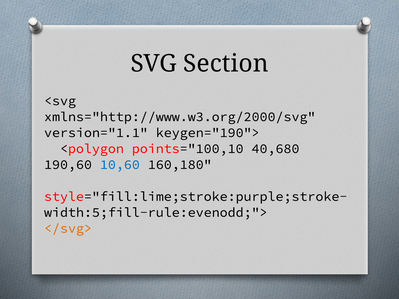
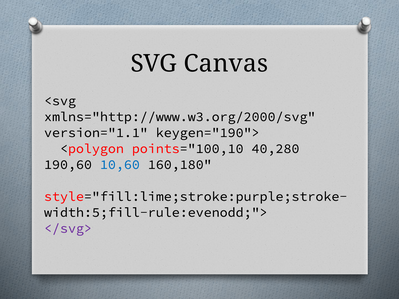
Section: Section -> Canvas
40,680: 40,680 -> 40,280
</svg> colour: orange -> purple
